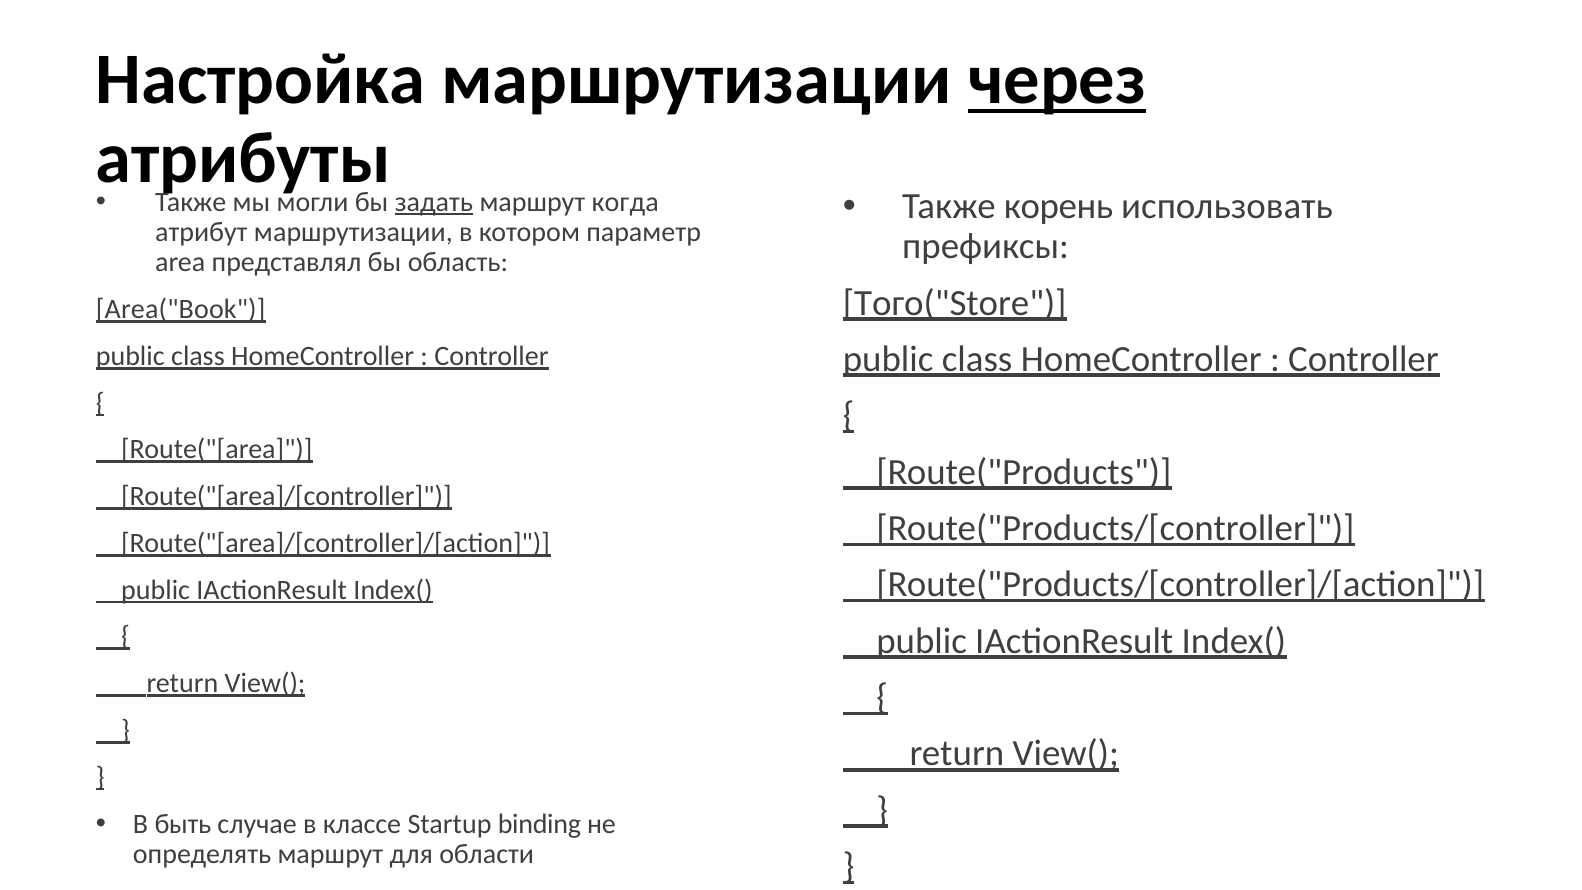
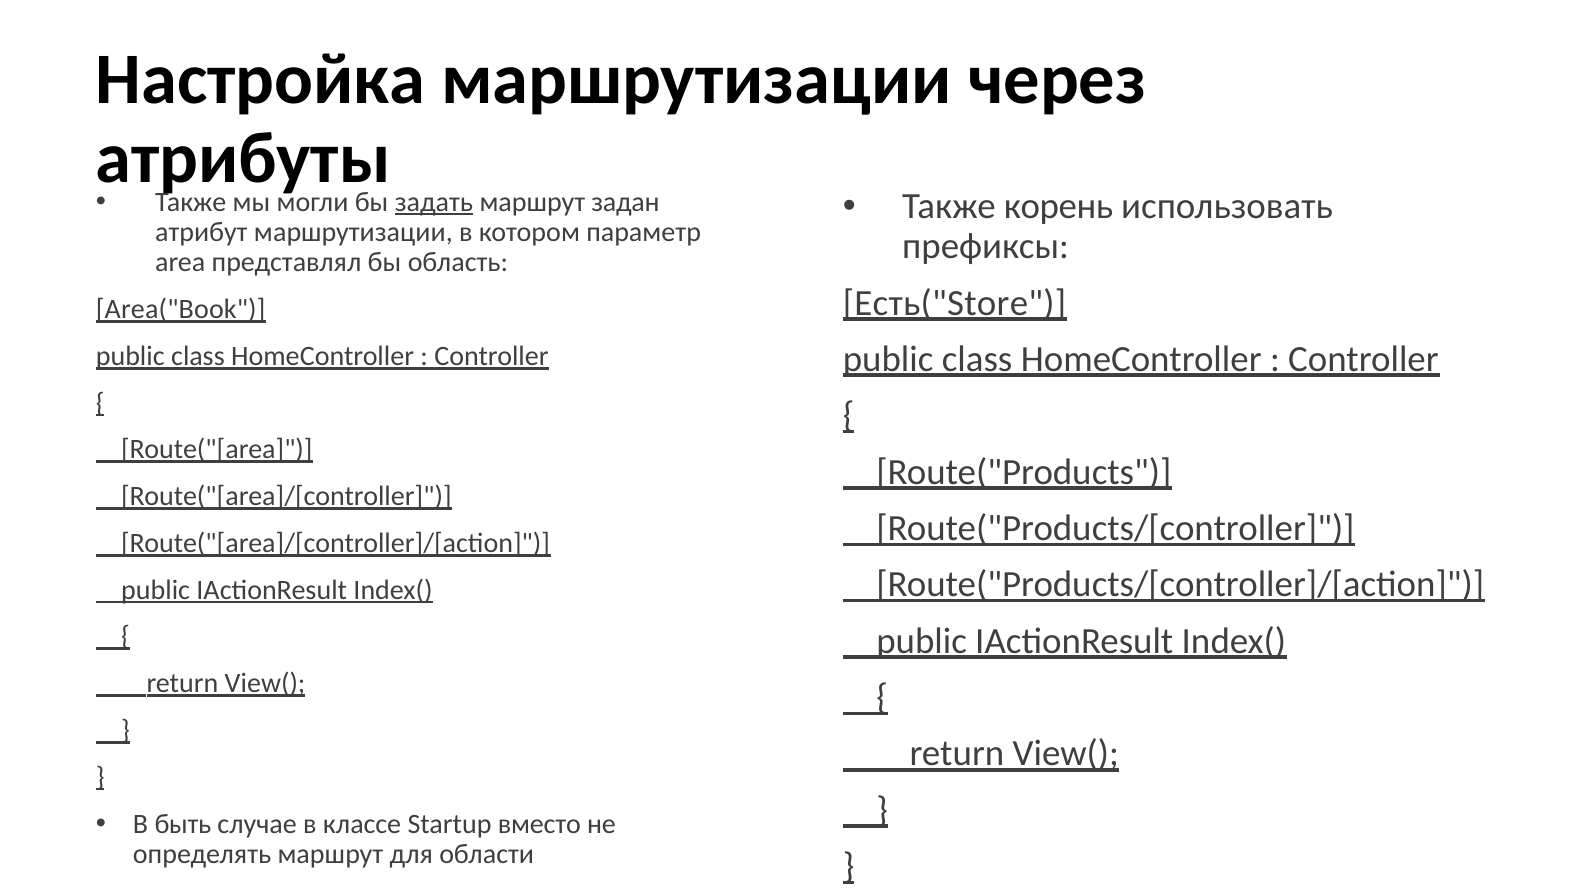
через underline: present -> none
когда: когда -> задан
Того("Store: Того("Store -> Есть("Store
binding: binding -> вместо
